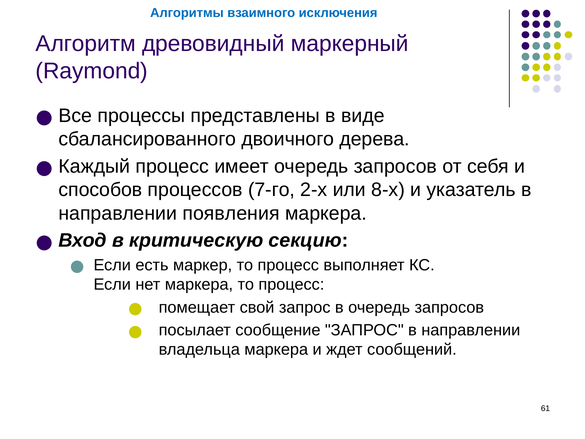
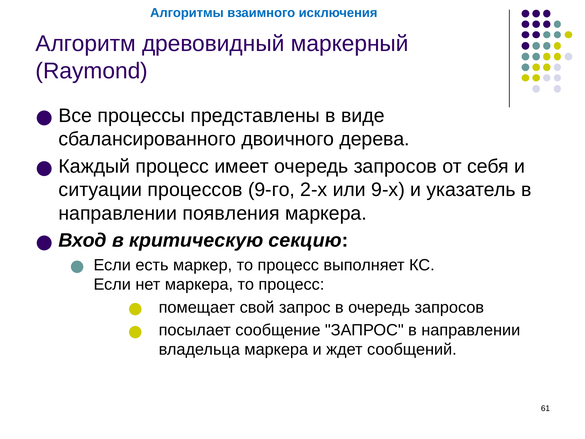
способов: способов -> ситуации
7-го: 7-го -> 9-го
8-х: 8-х -> 9-х
